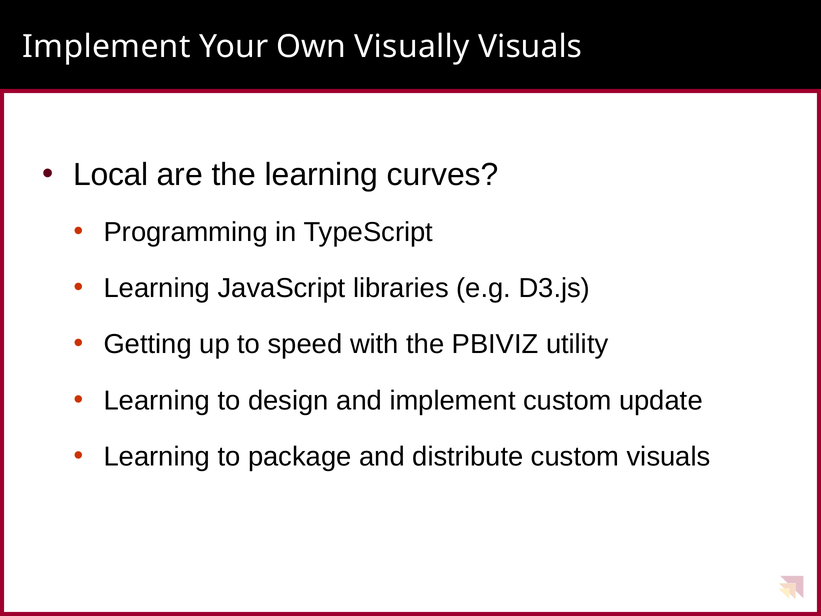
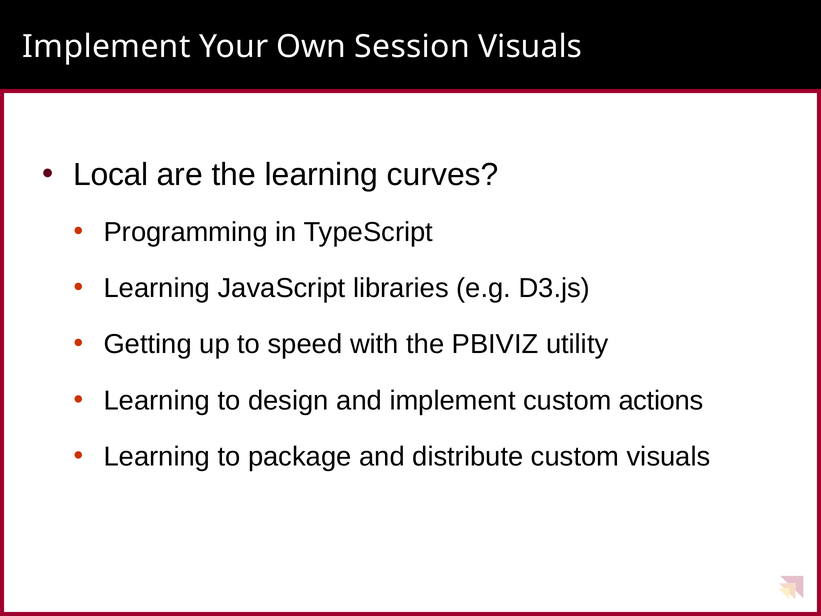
Visually: Visually -> Session
update: update -> actions
